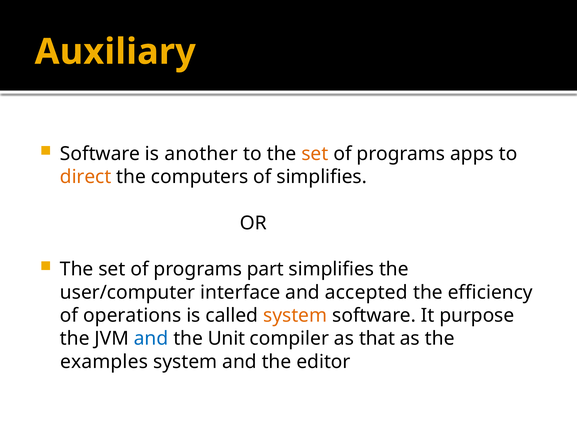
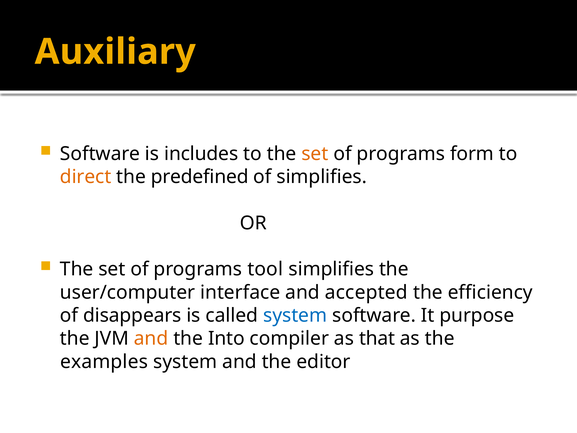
another: another -> includes
apps: apps -> form
computers: computers -> predefined
part: part -> tool
operations: operations -> disappears
system at (295, 315) colour: orange -> blue
and at (151, 338) colour: blue -> orange
Unit: Unit -> Into
